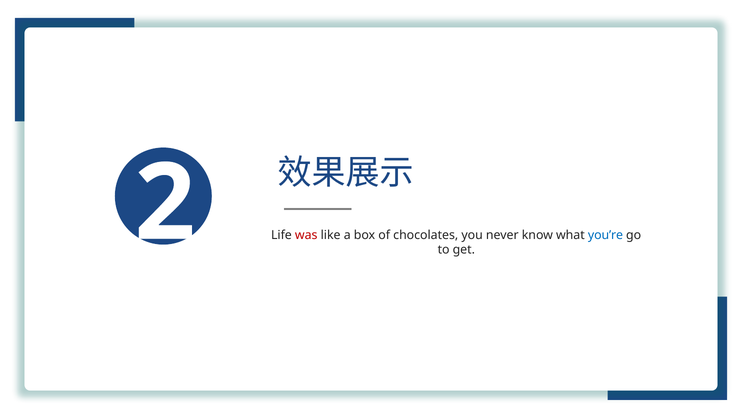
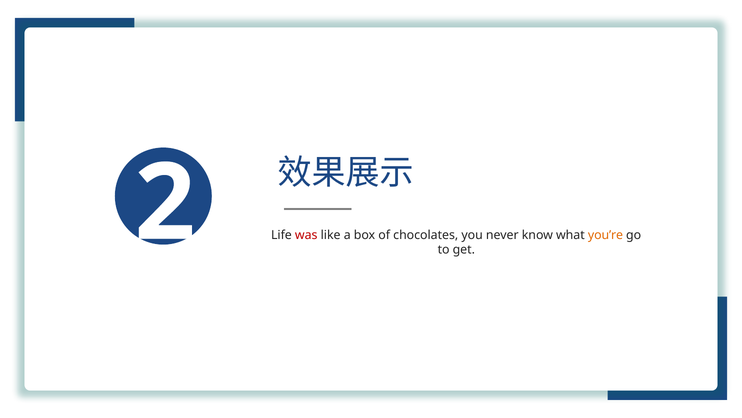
you’re colour: blue -> orange
